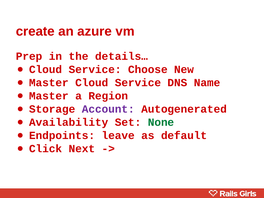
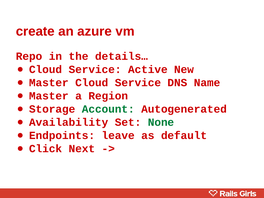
Prep: Prep -> Repo
Choose: Choose -> Active
Account colour: purple -> green
